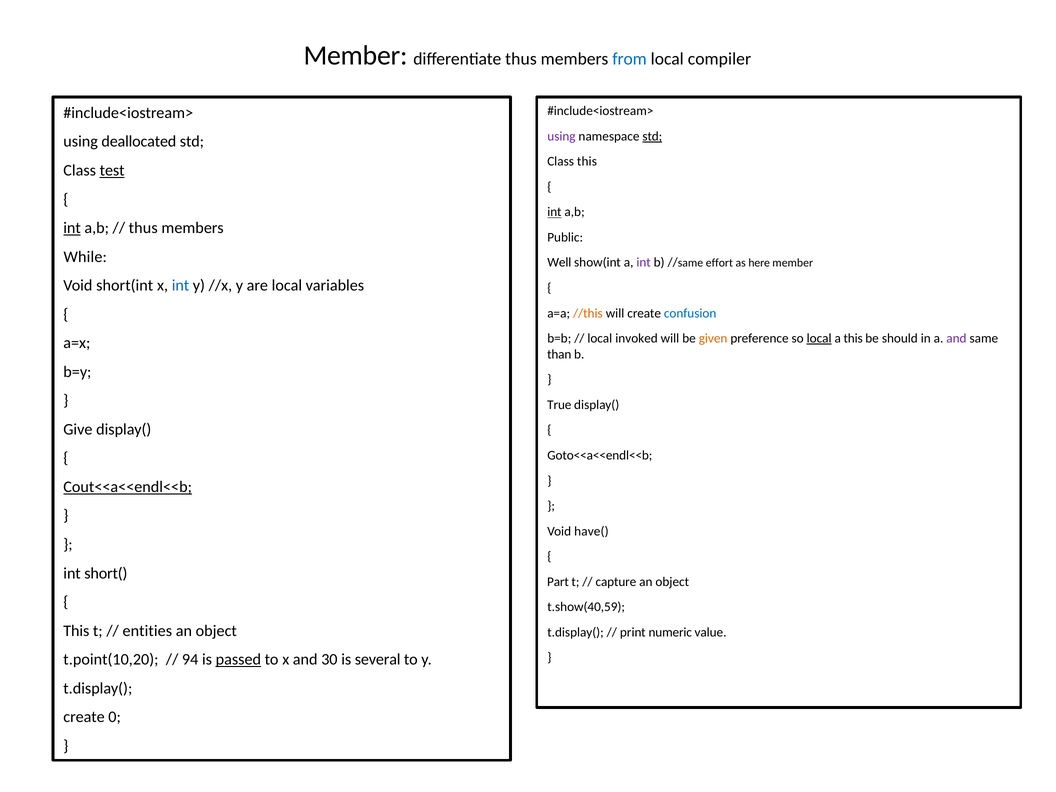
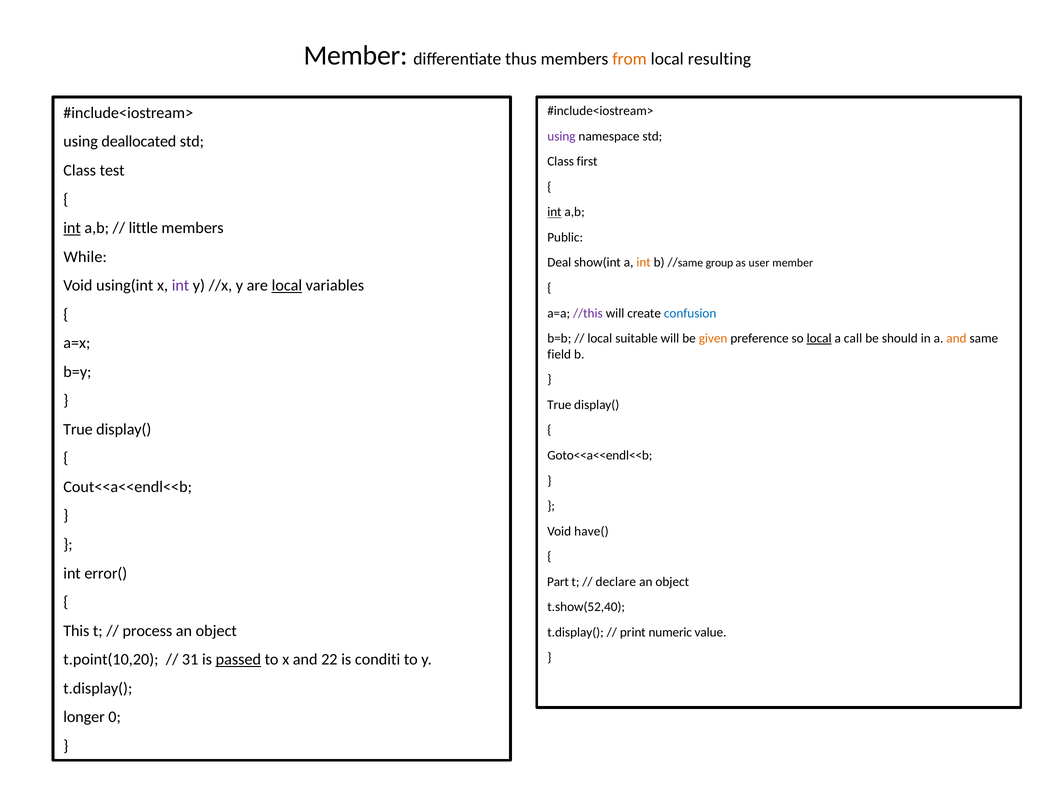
from colour: blue -> orange
compiler: compiler -> resulting
std at (652, 136) underline: present -> none
Class this: this -> first
test underline: present -> none
thus at (143, 228): thus -> little
Well: Well -> Deal
int at (644, 263) colour: purple -> orange
effort: effort -> group
here: here -> user
short(int: short(int -> using(int
int at (180, 285) colour: blue -> purple
local at (287, 285) underline: none -> present
//this colour: orange -> purple
invoked: invoked -> suitable
a this: this -> call
and at (956, 338) colour: purple -> orange
than: than -> field
Give at (78, 429): Give -> True
Cout<<a<<endl<<b underline: present -> none
short(: short( -> error(
capture: capture -> declare
t.show(40,59: t.show(40,59 -> t.show(52,40
entities: entities -> process
94: 94 -> 31
30: 30 -> 22
several: several -> conditi
create at (84, 717): create -> longer
